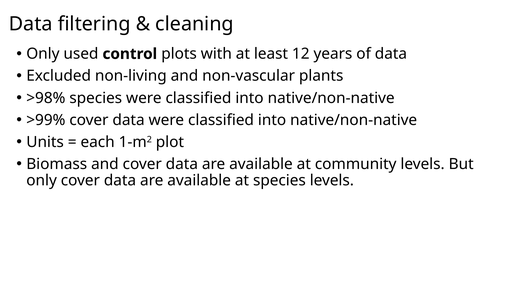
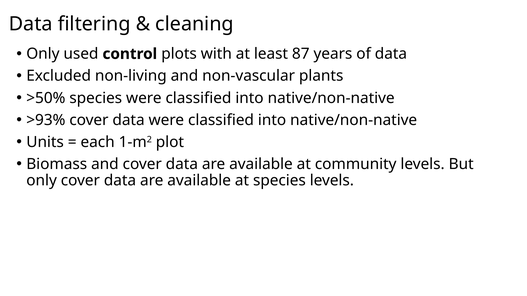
12: 12 -> 87
>98%: >98% -> >50%
>99%: >99% -> >93%
